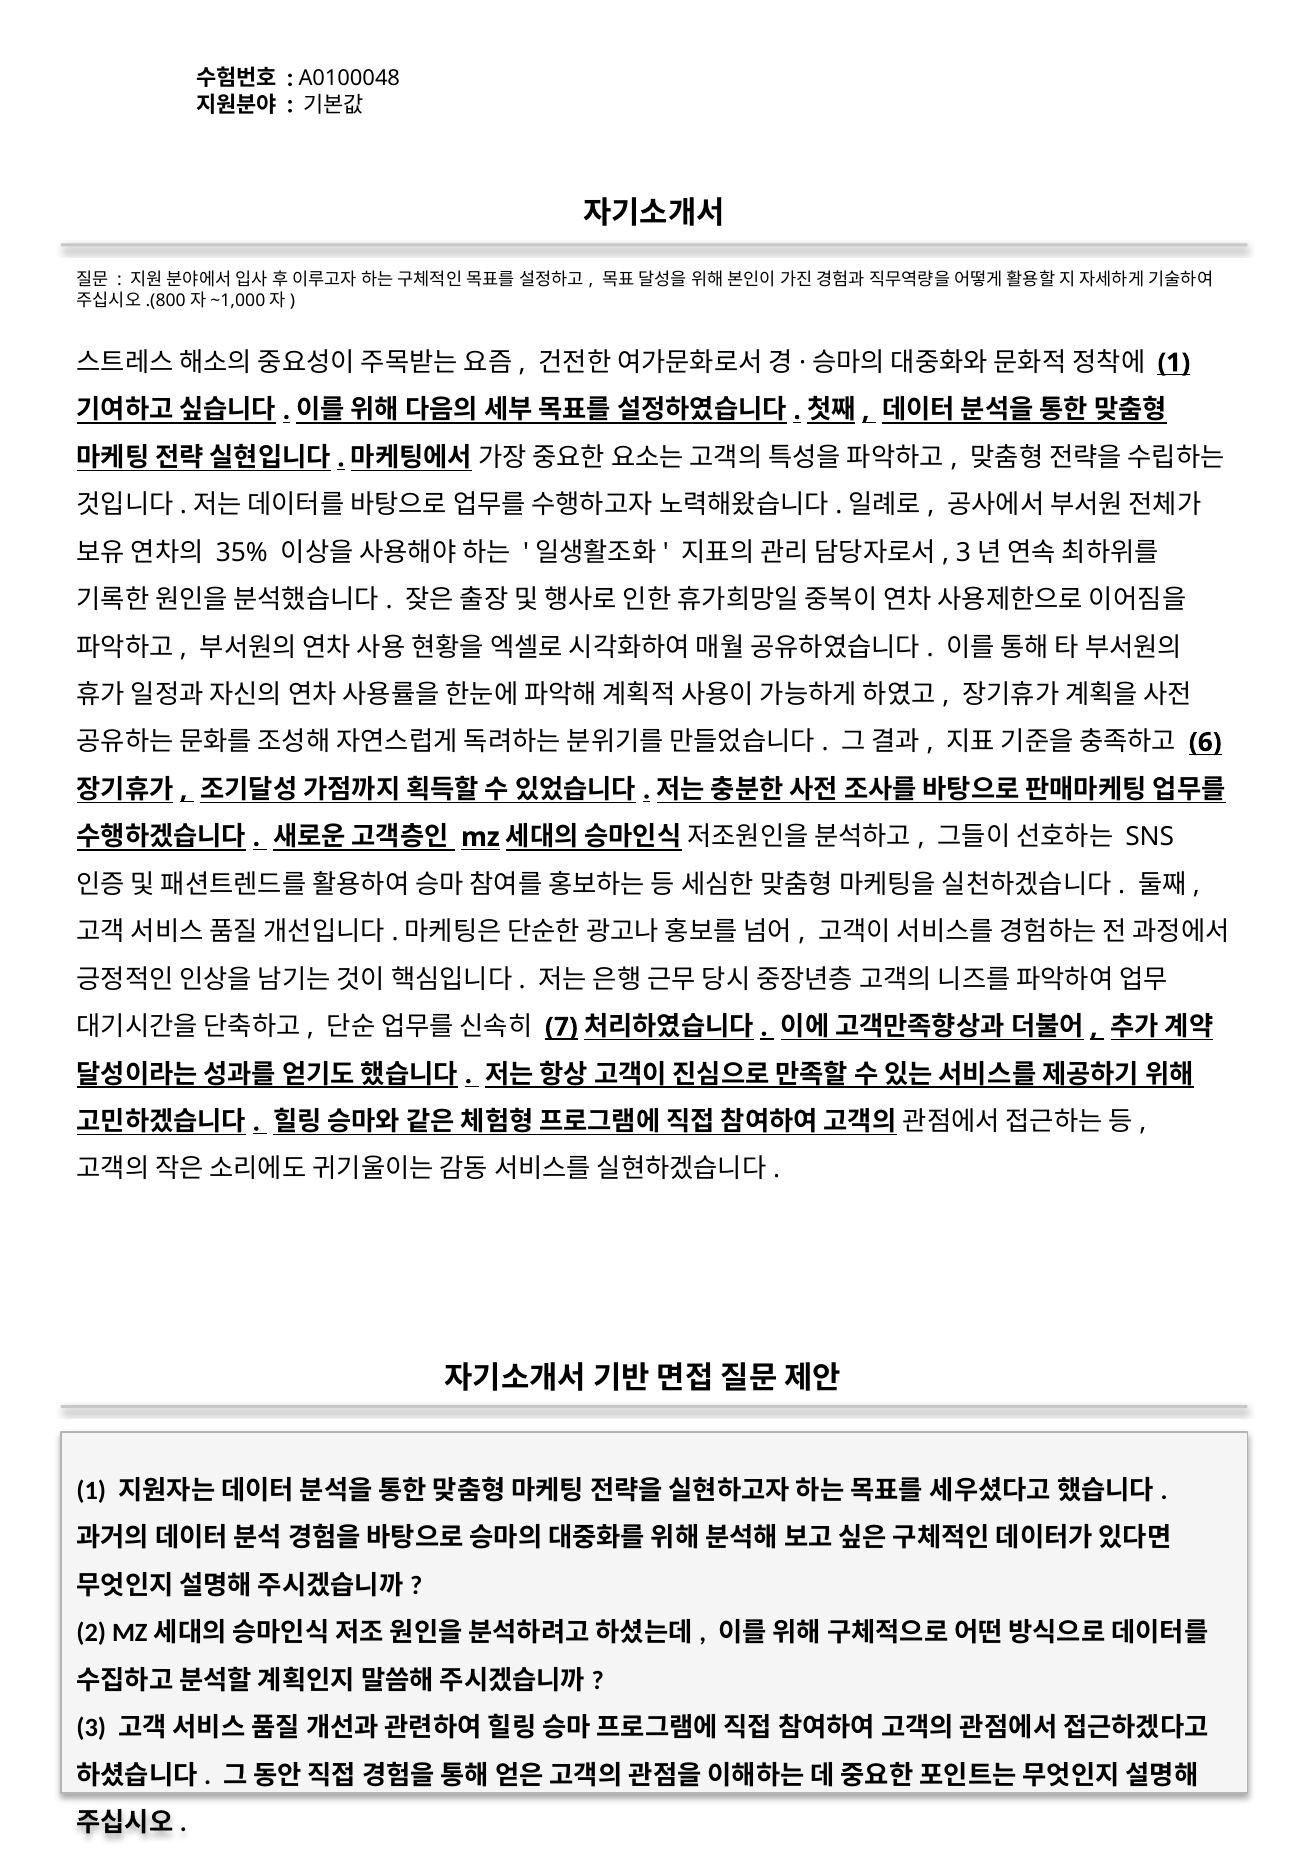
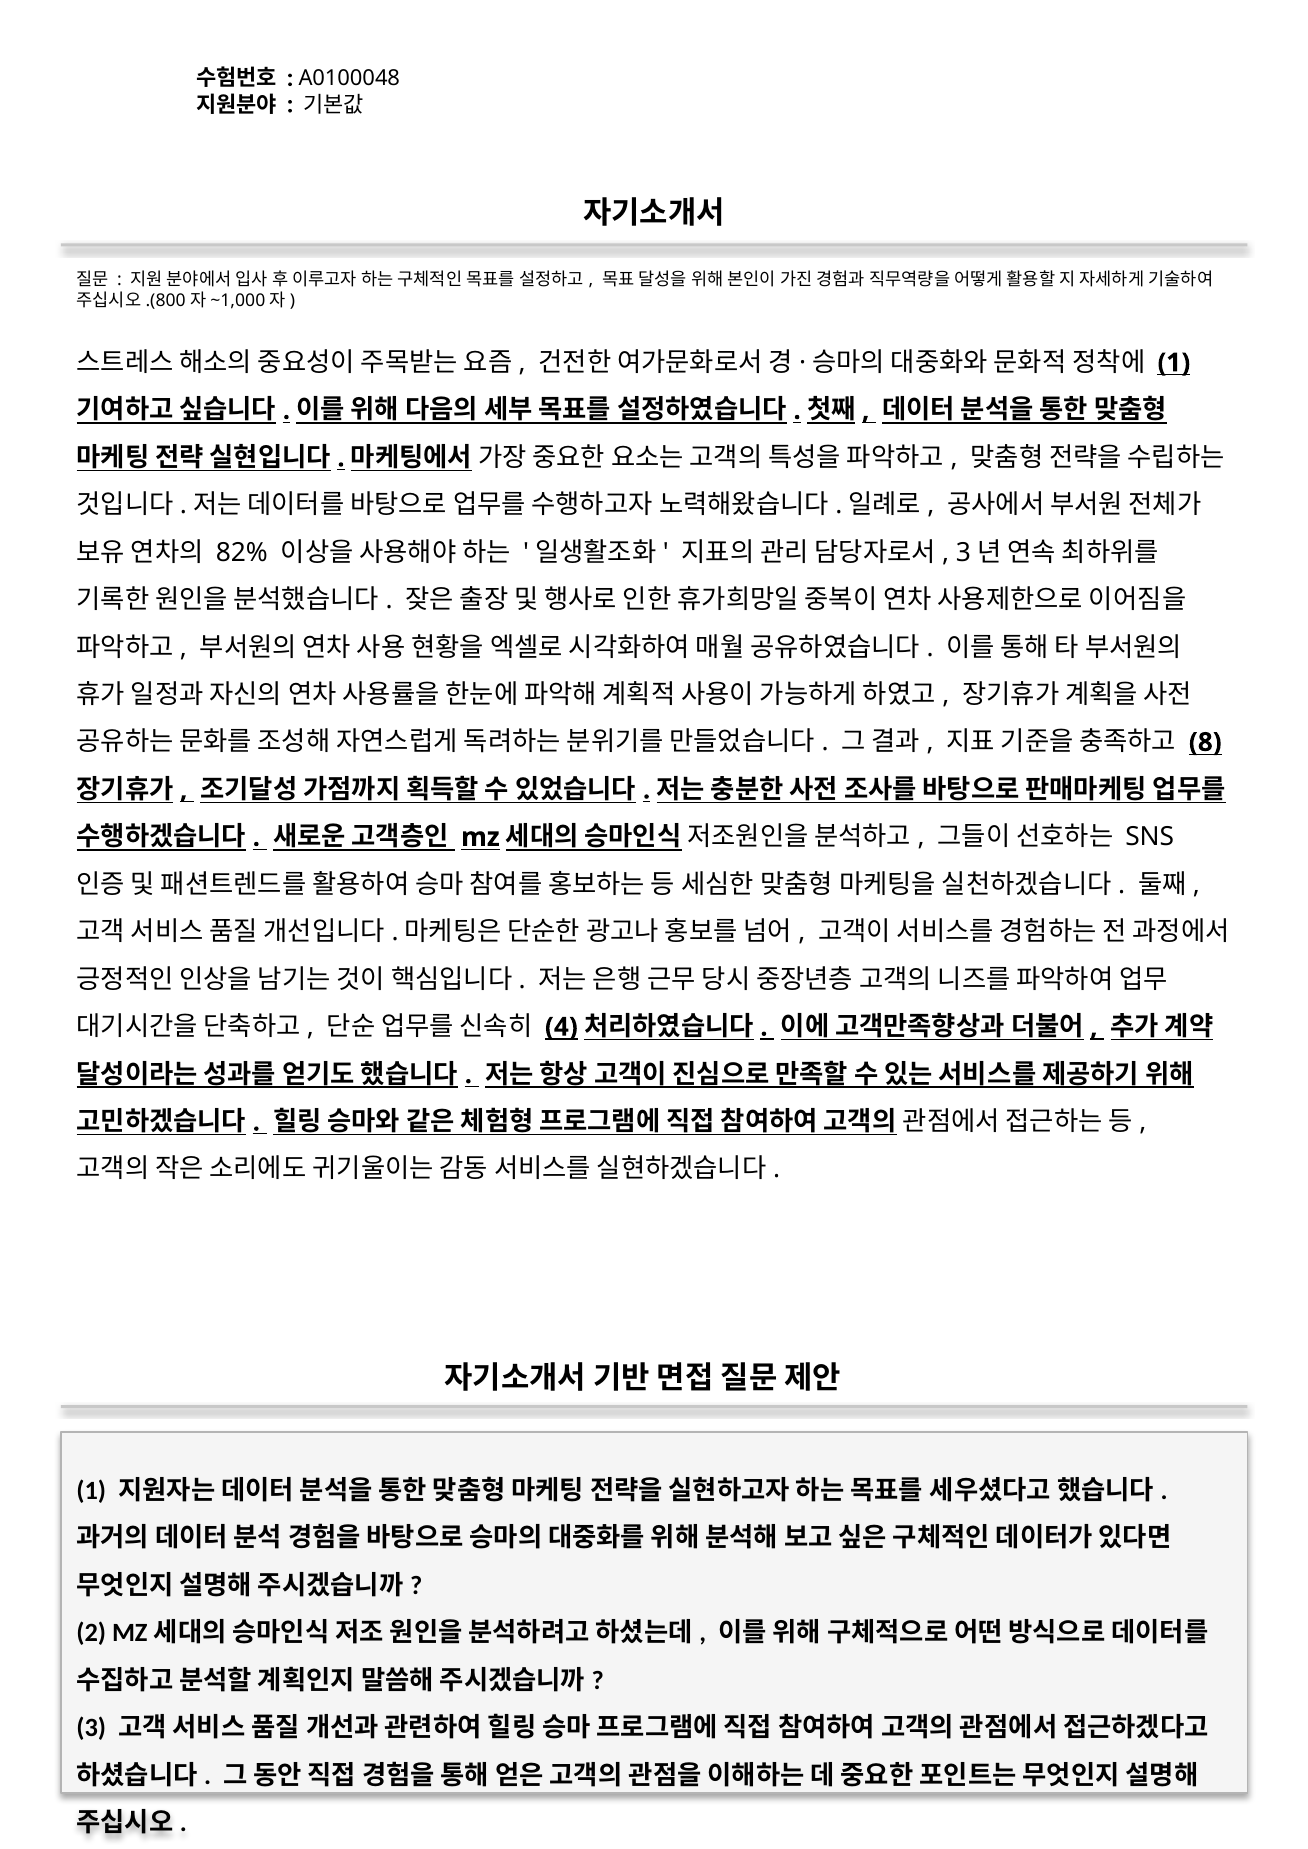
35%: 35% -> 82%
6: 6 -> 8
7: 7 -> 4
